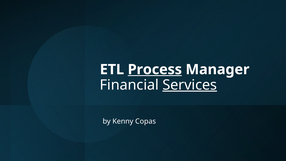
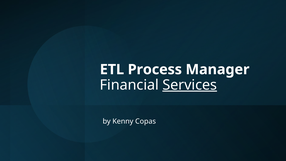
Process underline: present -> none
